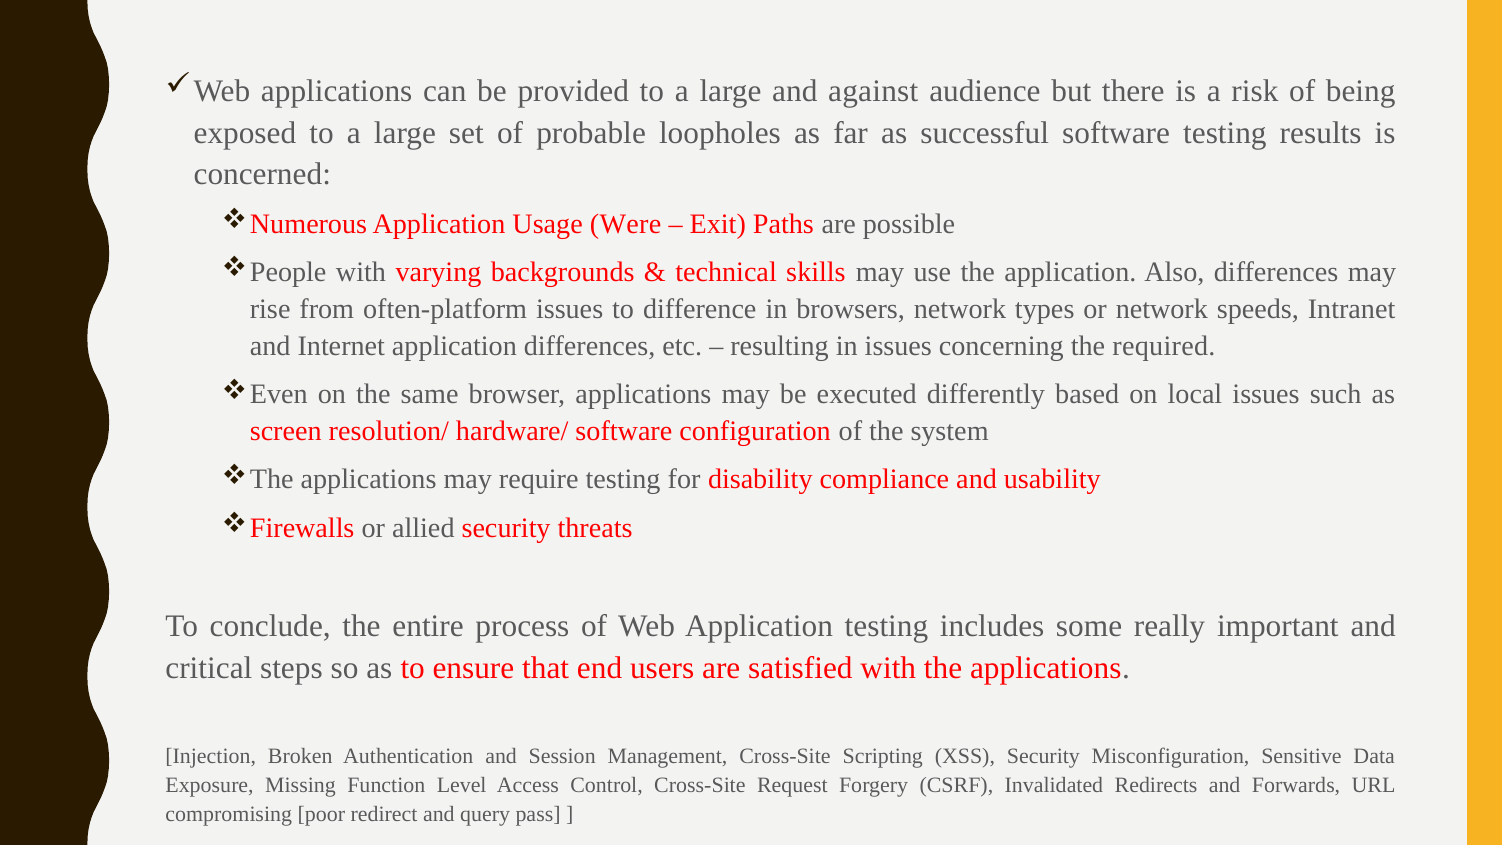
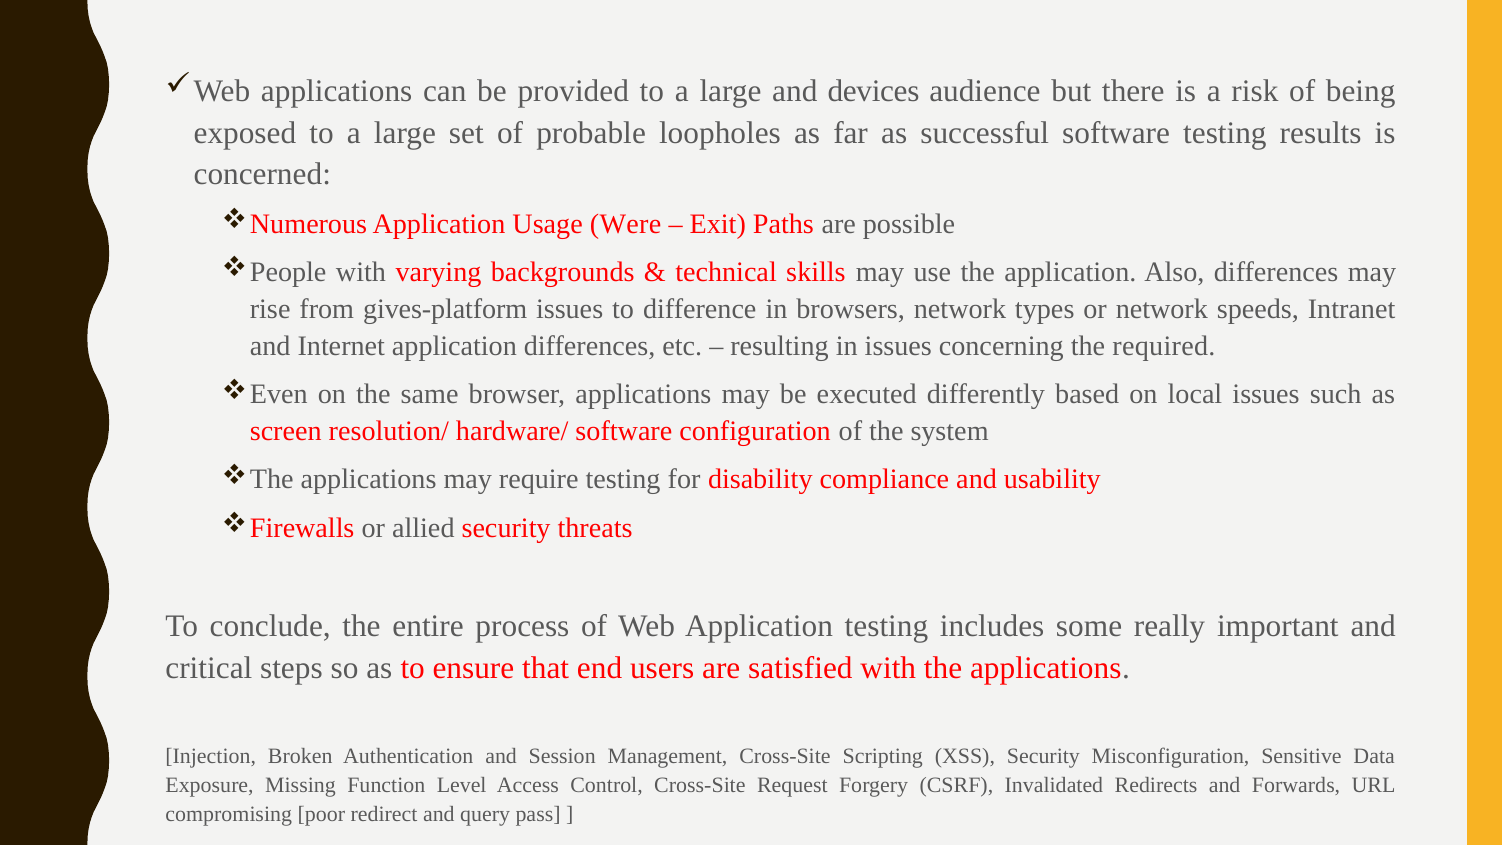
against: against -> devices
often-platform: often-platform -> gives-platform
